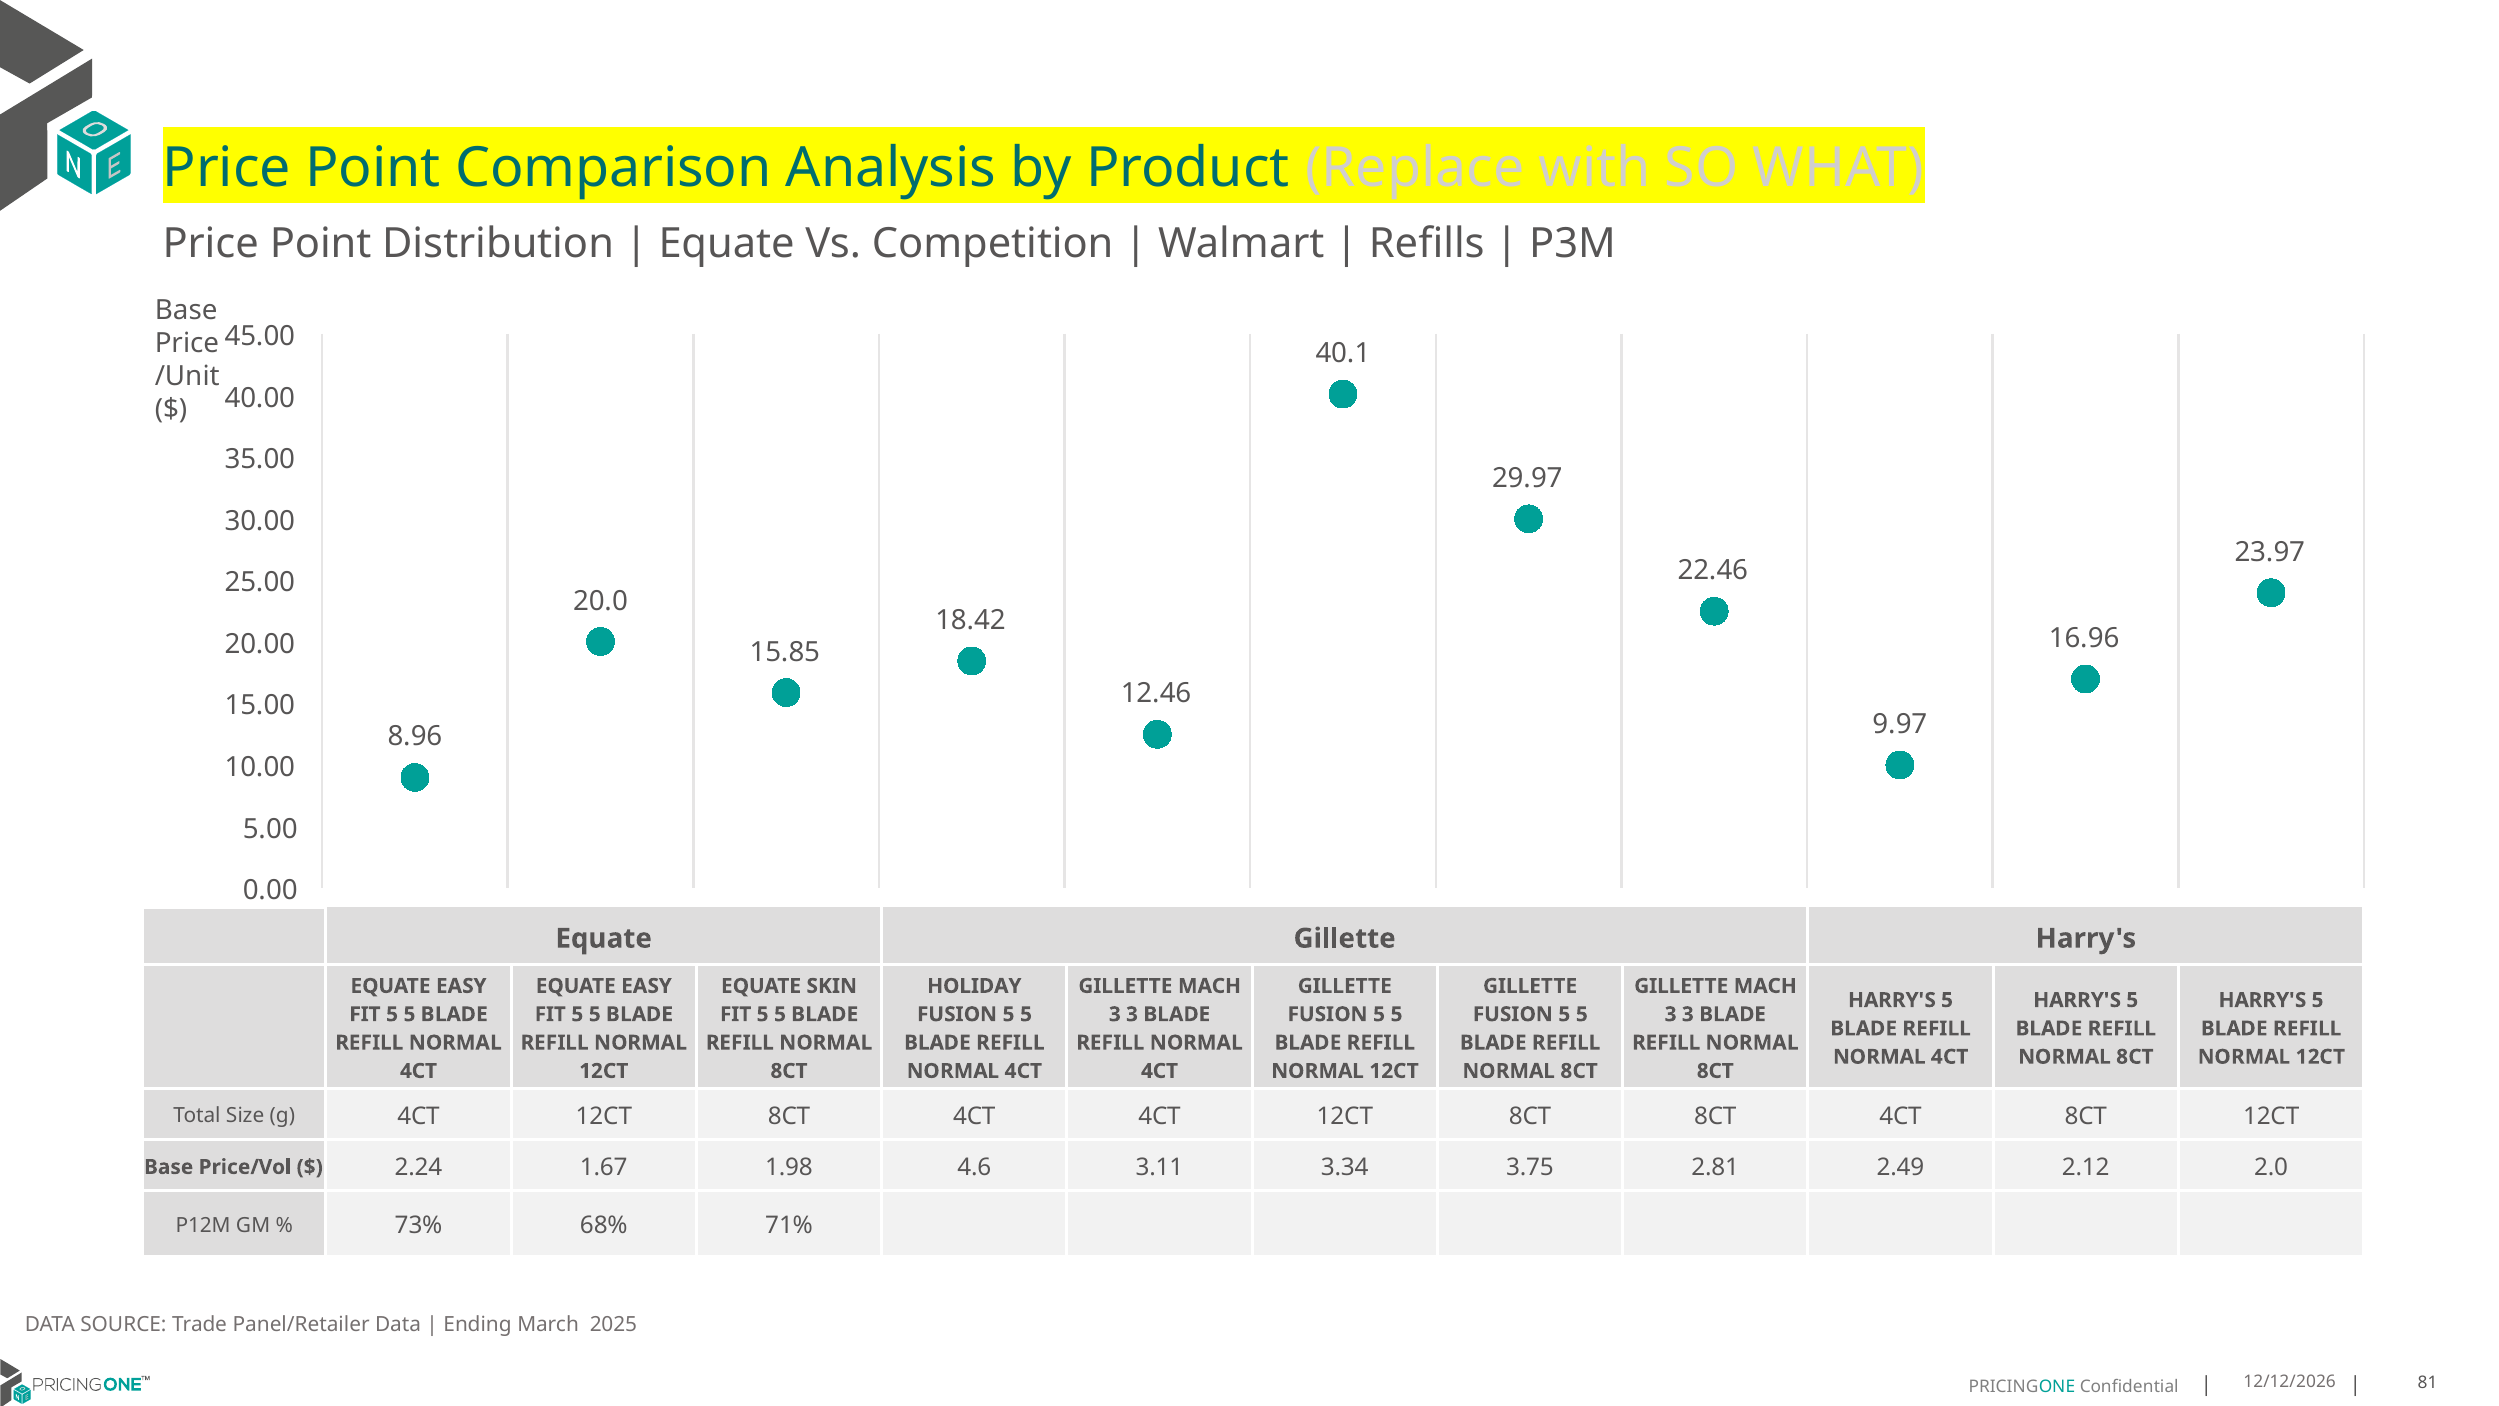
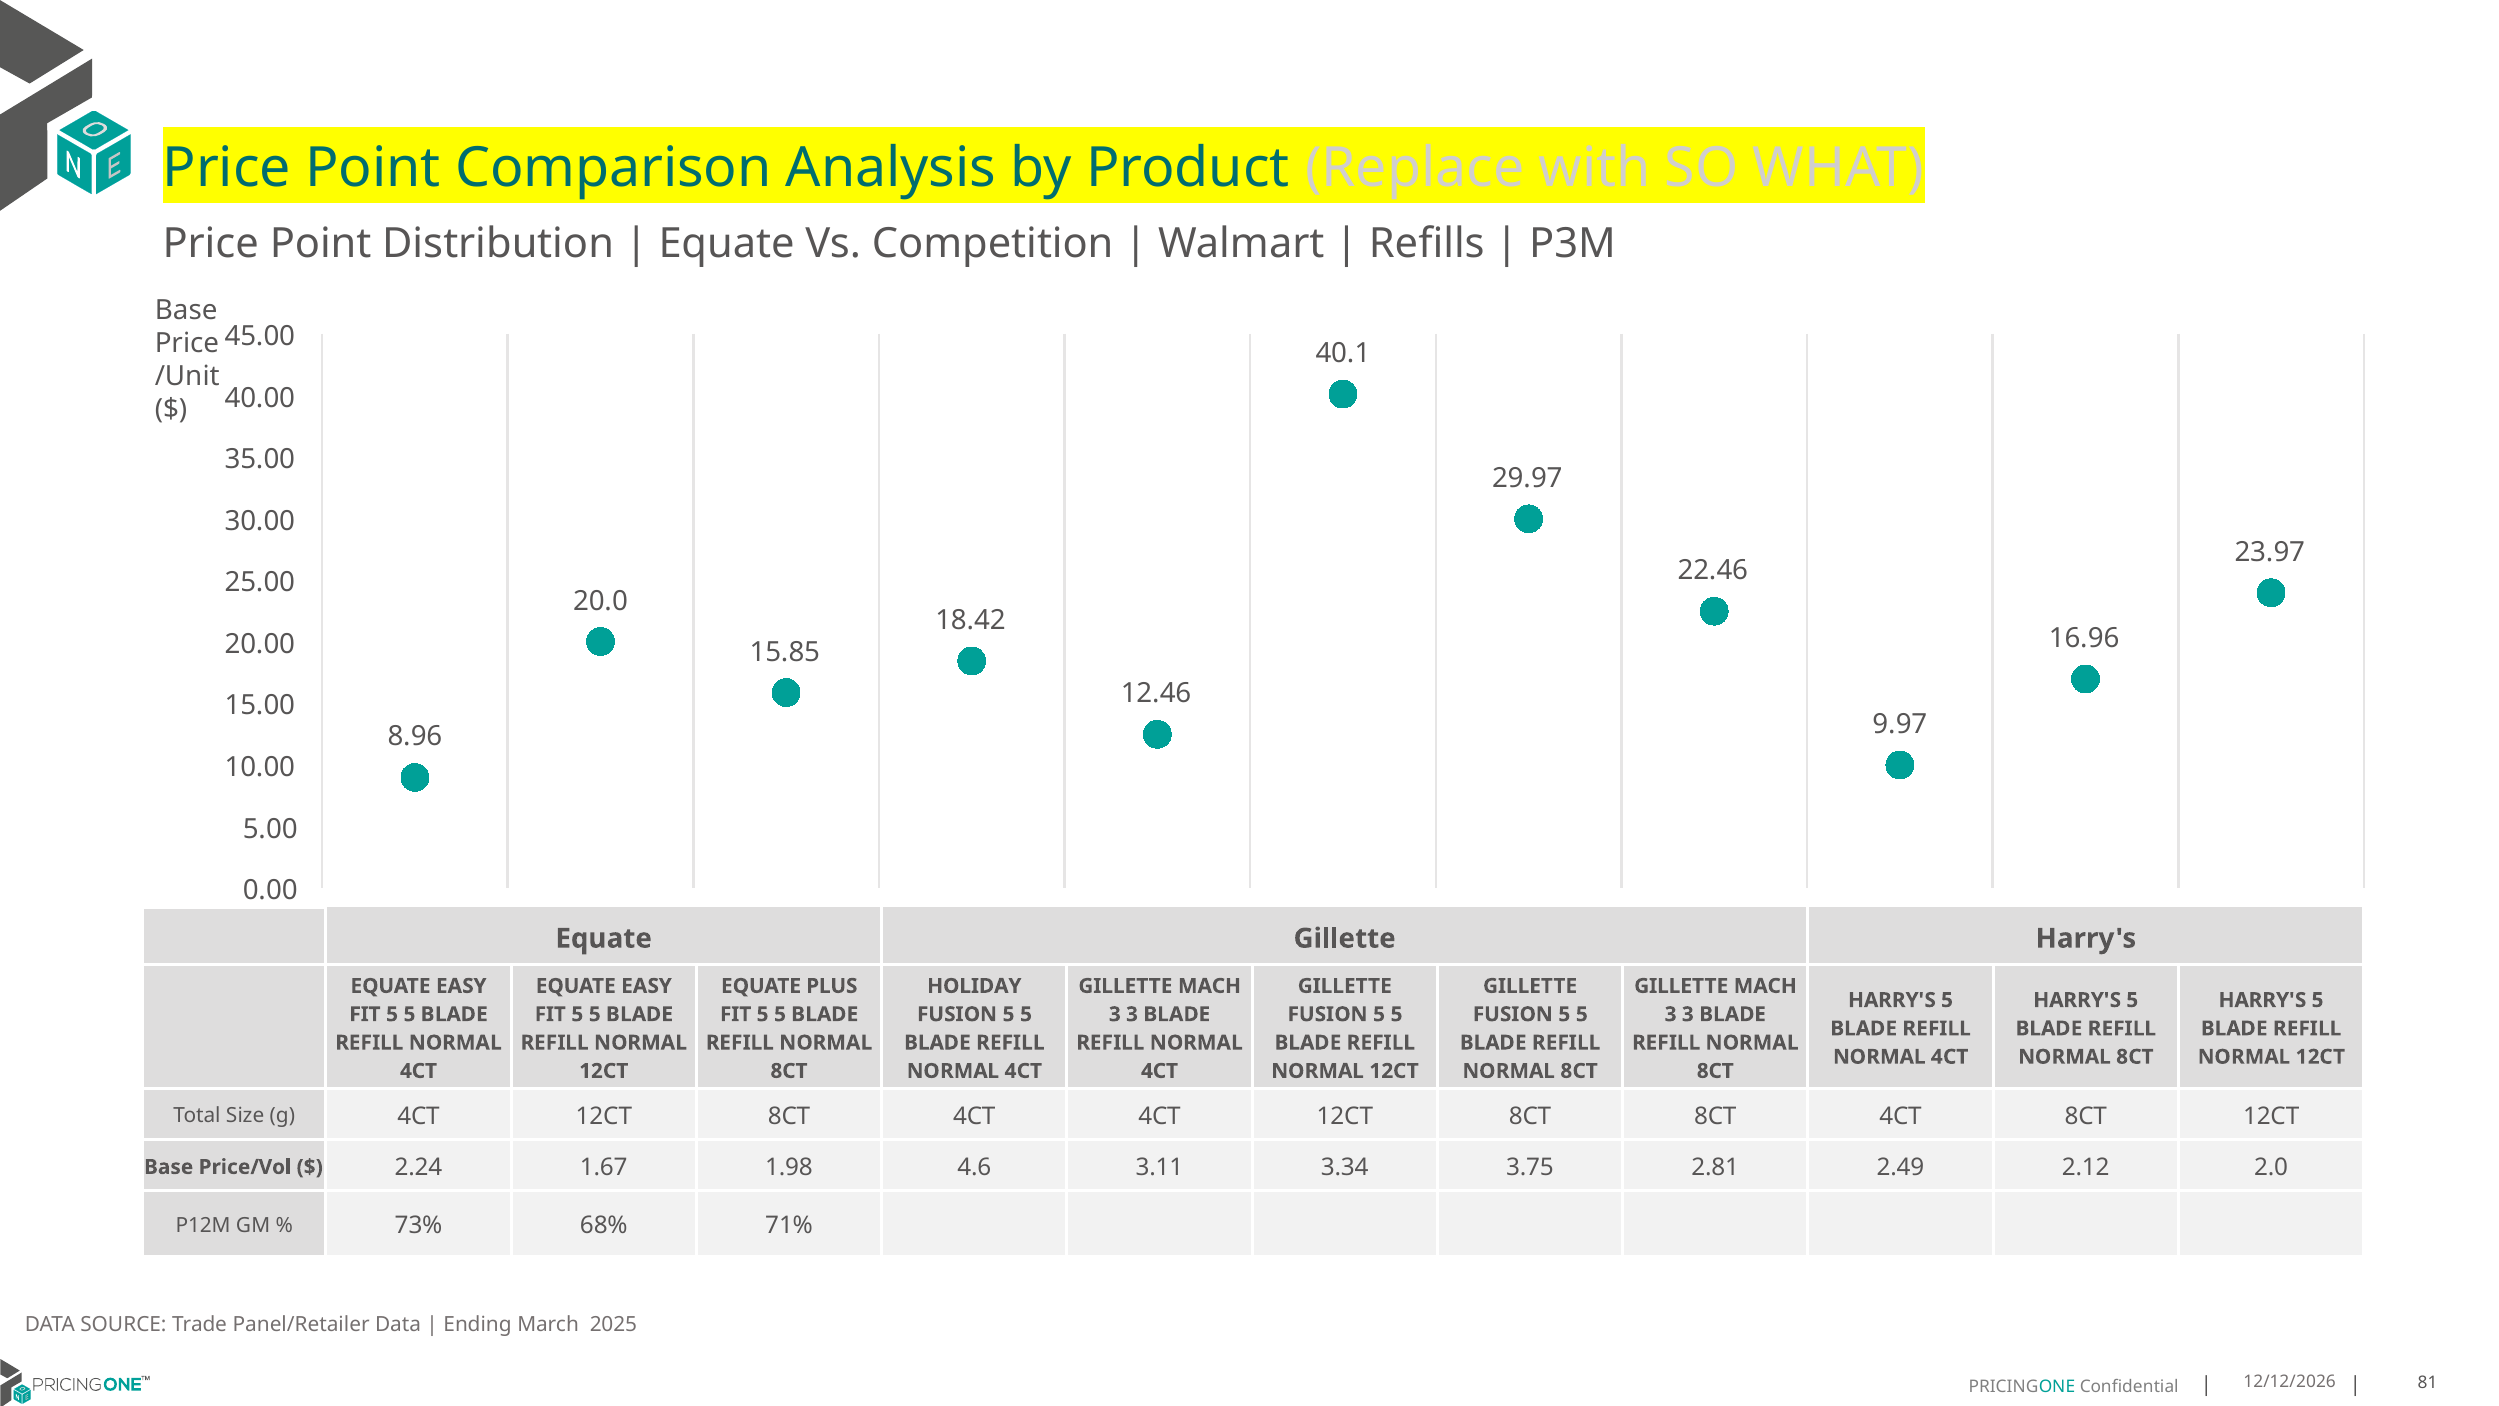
SKIN: SKIN -> PLUS
